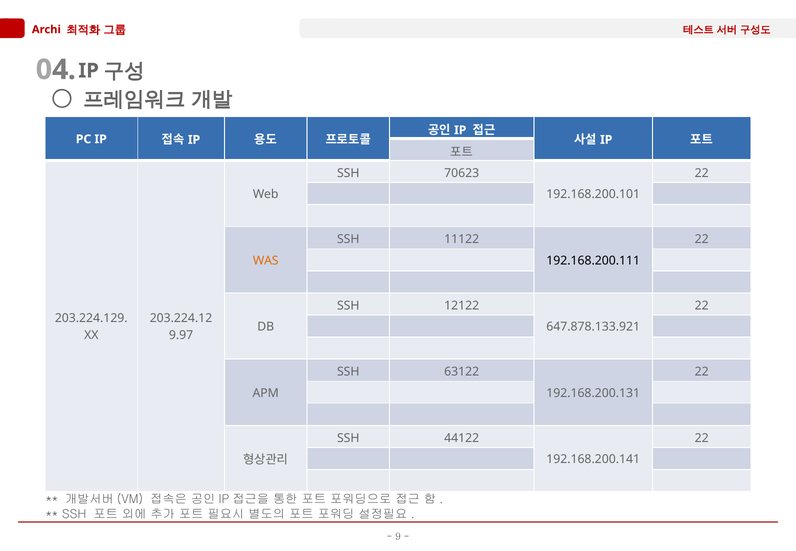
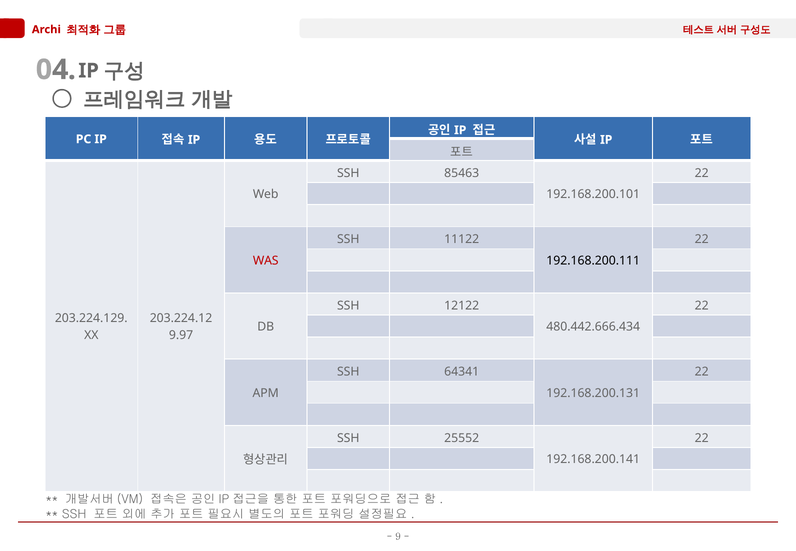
70623: 70623 -> 85463
WAS colour: orange -> red
647.878.133.921: 647.878.133.921 -> 480.442.666.434
63122: 63122 -> 64341
44122: 44122 -> 25552
